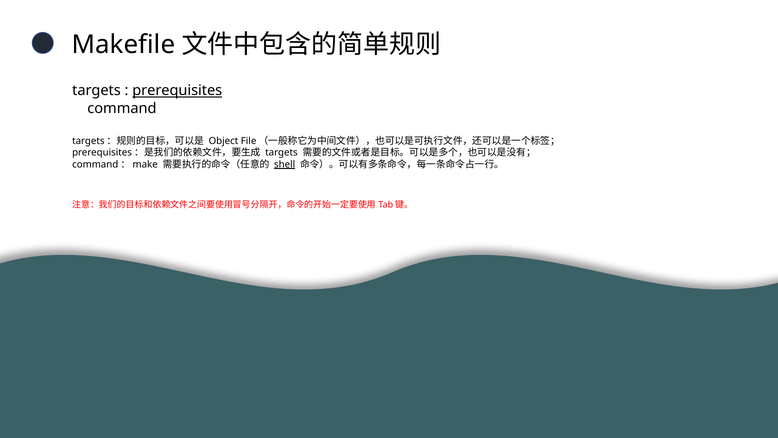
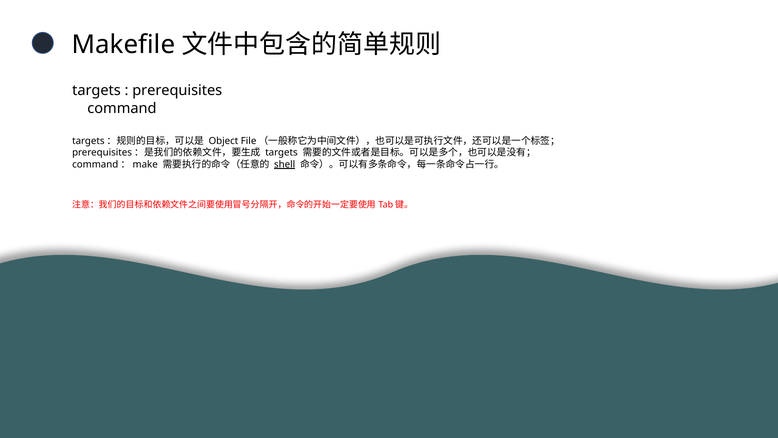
prerequisites underline: present -> none
